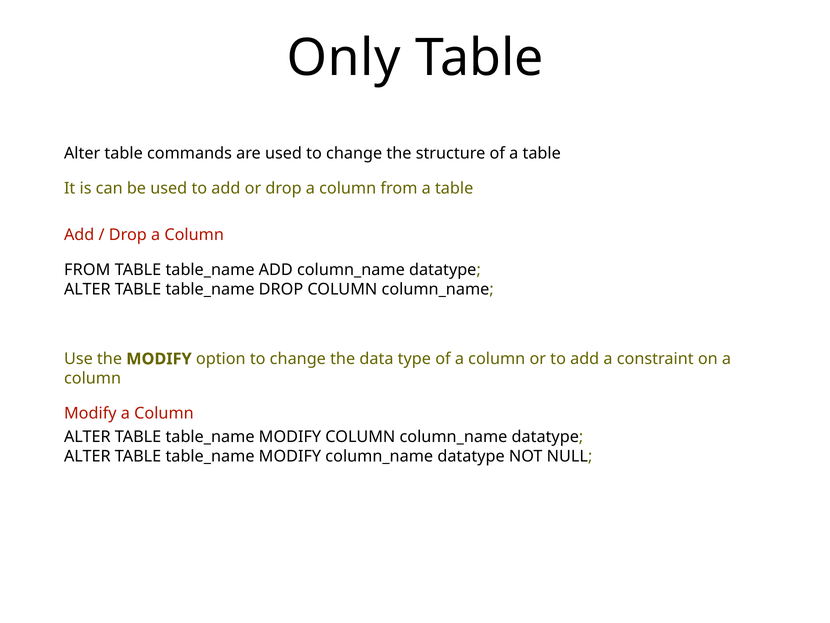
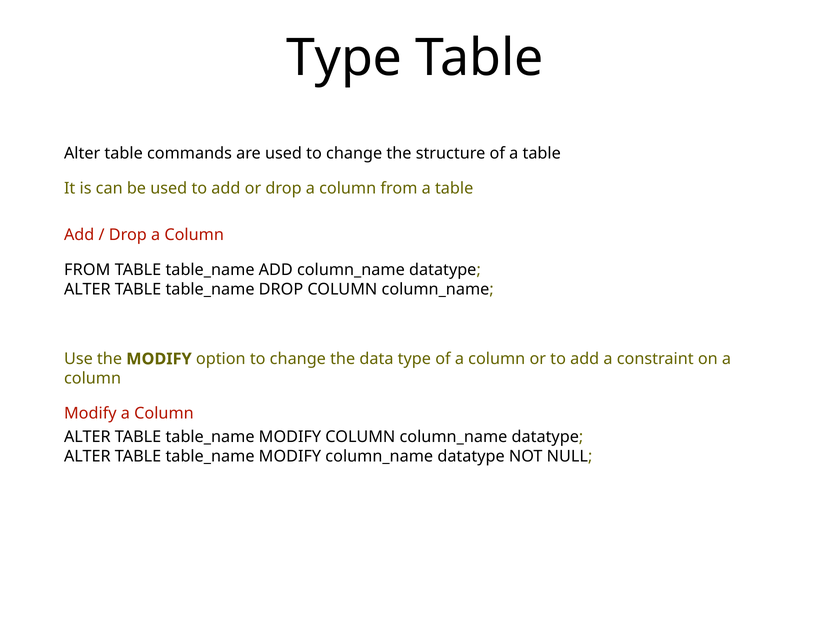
Only at (344, 58): Only -> Type
